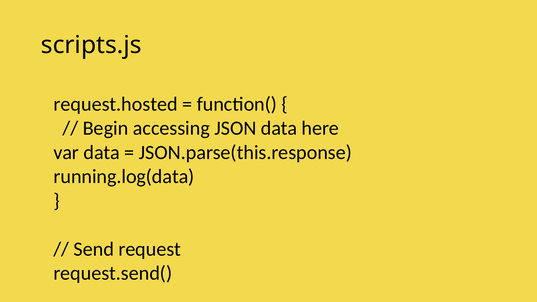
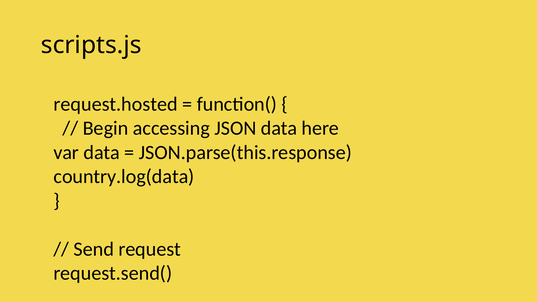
running.log(data: running.log(data -> country.log(data
